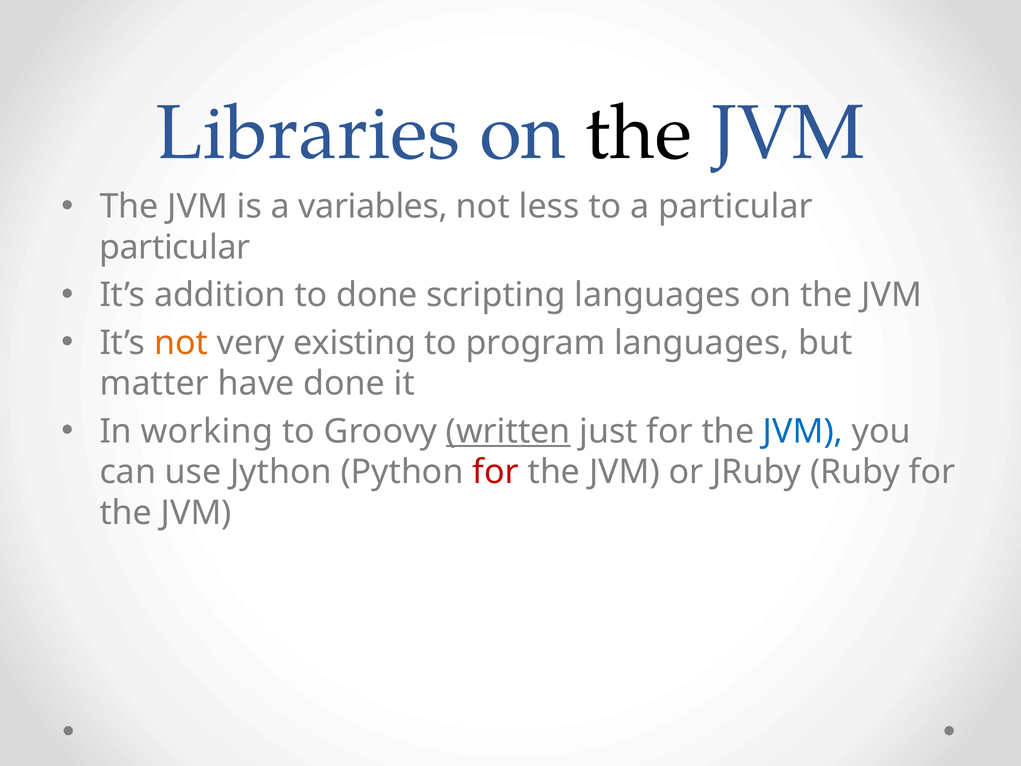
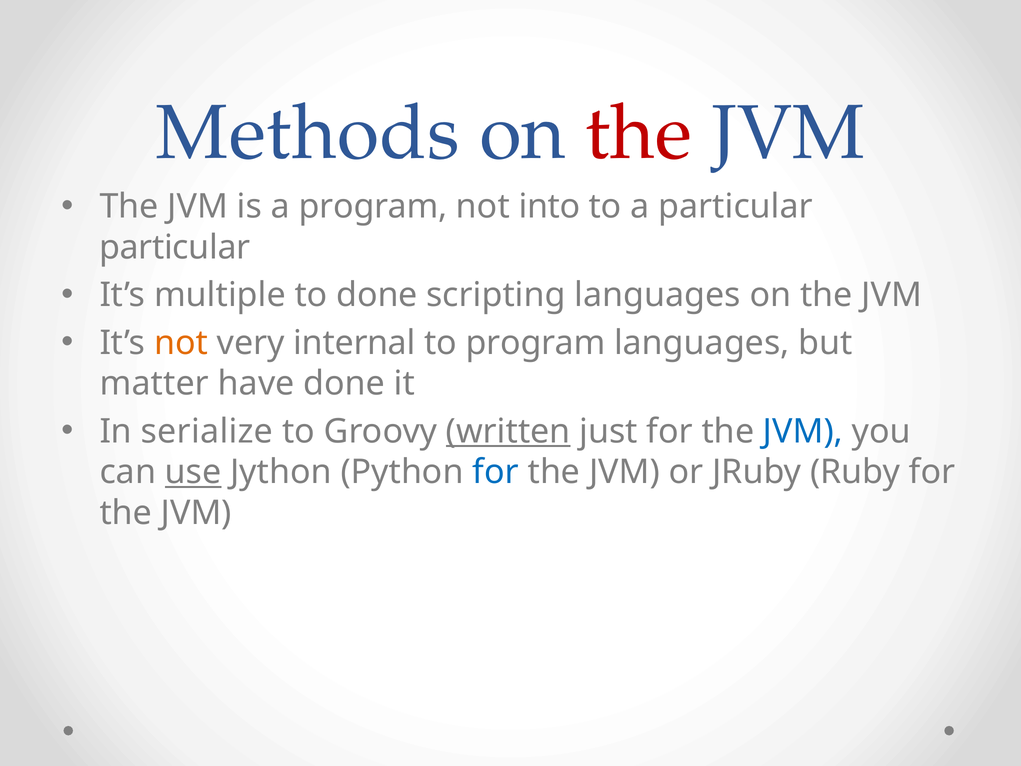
Libraries: Libraries -> Methods
the at (639, 133) colour: black -> red
a variables: variables -> program
less: less -> into
addition: addition -> multiple
existing: existing -> internal
working: working -> serialize
use underline: none -> present
for at (496, 472) colour: red -> blue
